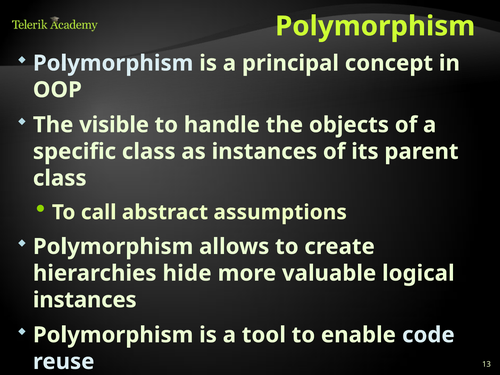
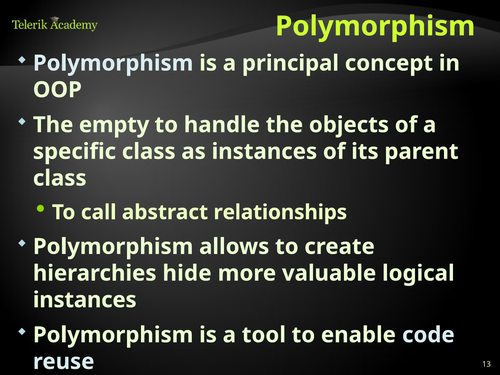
visible: visible -> empty
assumptions: assumptions -> relationships
